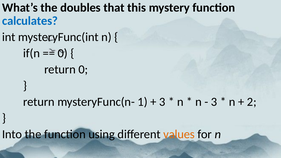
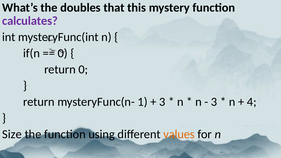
calculates colour: blue -> purple
2: 2 -> 4
Into: Into -> Size
